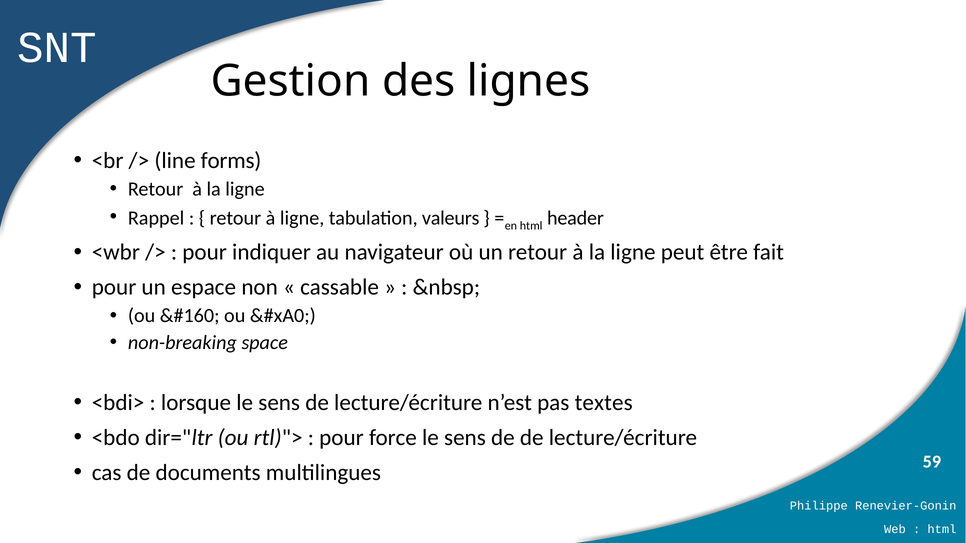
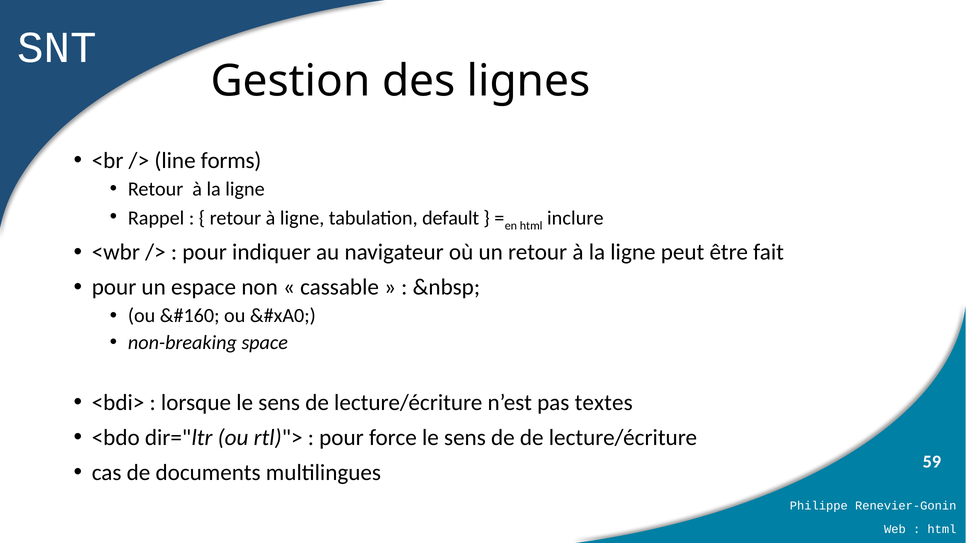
valeurs: valeurs -> default
header: header -> inclure
